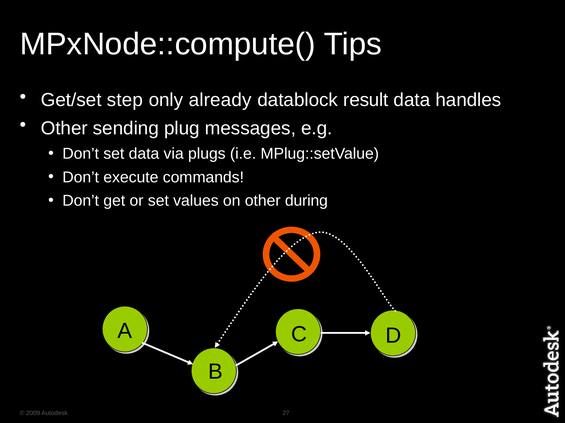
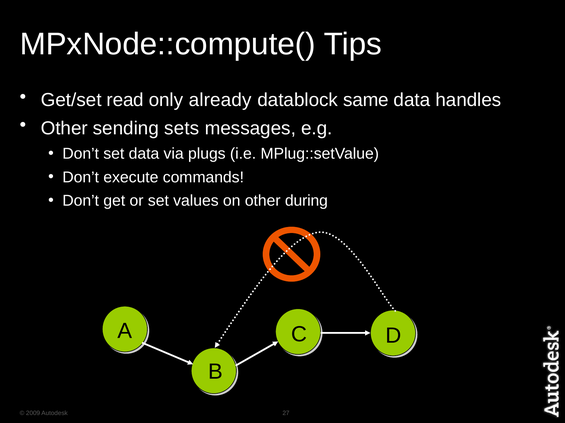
step: step -> read
result: result -> same
plug: plug -> sets
